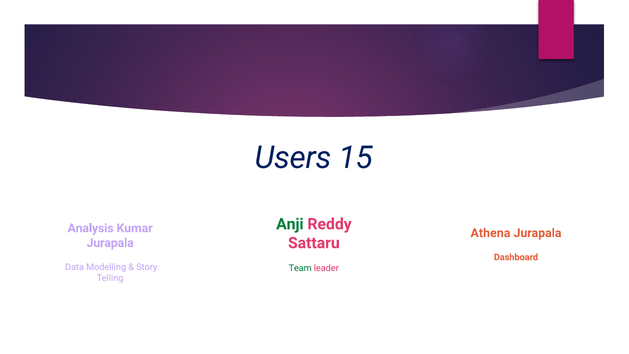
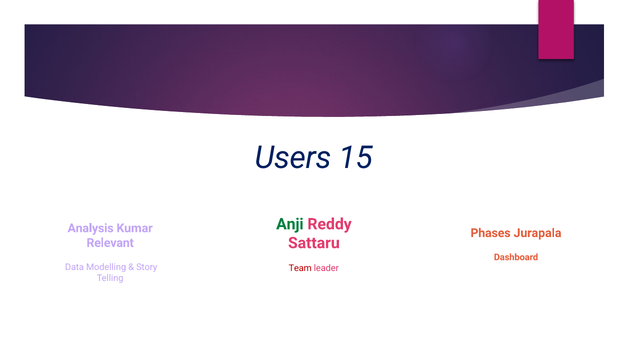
Athena: Athena -> Phases
Jurapala at (110, 243): Jurapala -> Relevant
Team colour: green -> red
